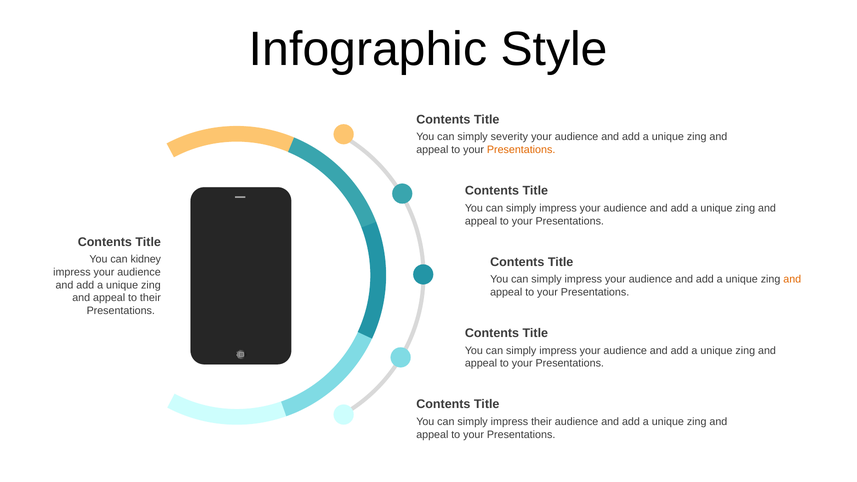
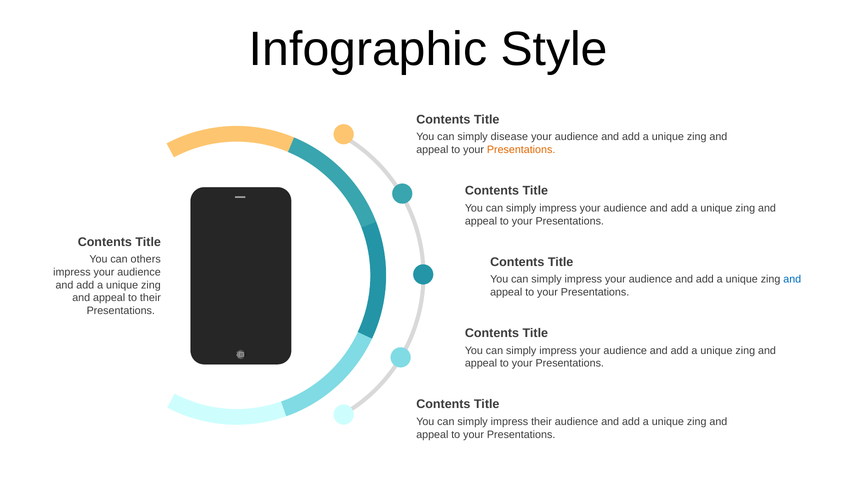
severity: severity -> disease
kidney: kidney -> others
and at (792, 279) colour: orange -> blue
